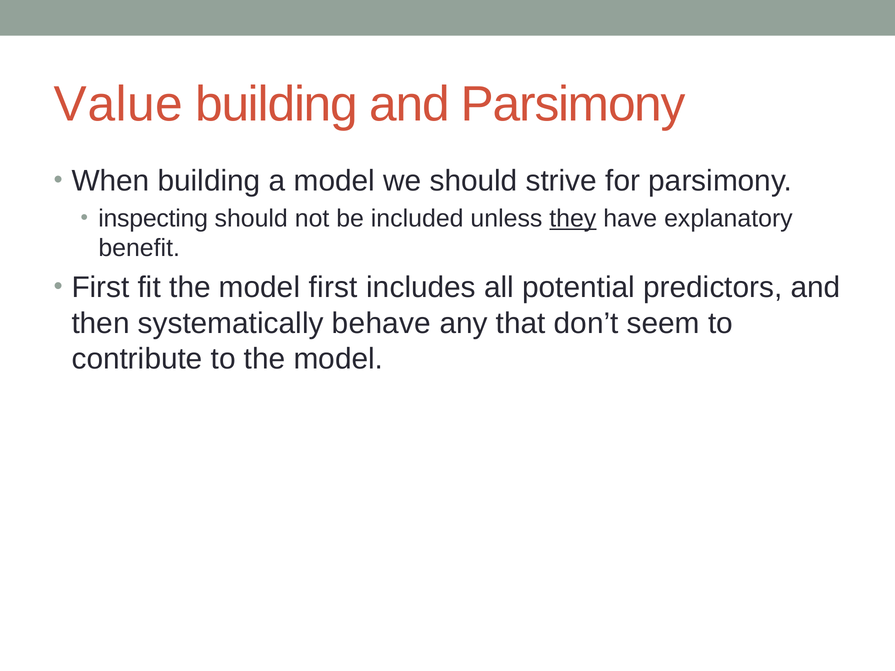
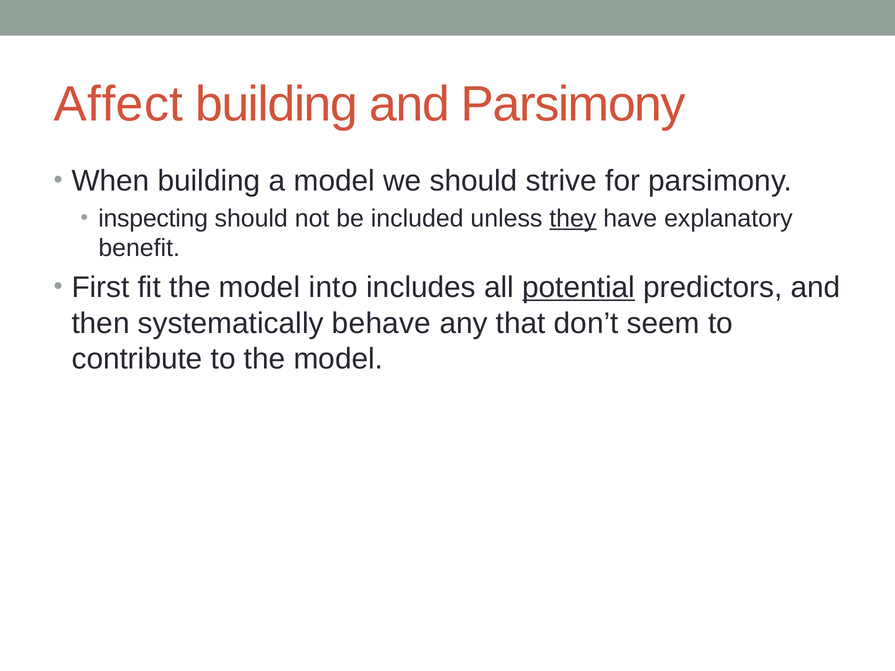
Value: Value -> Affect
model first: first -> into
potential underline: none -> present
